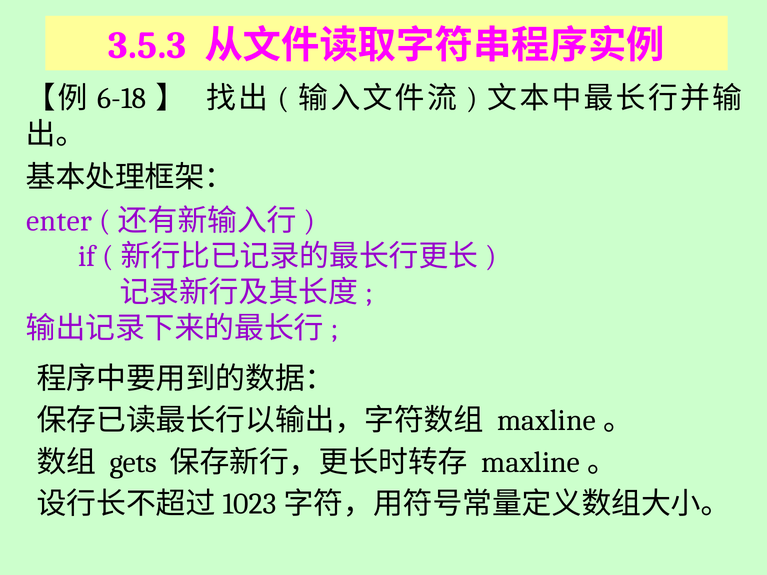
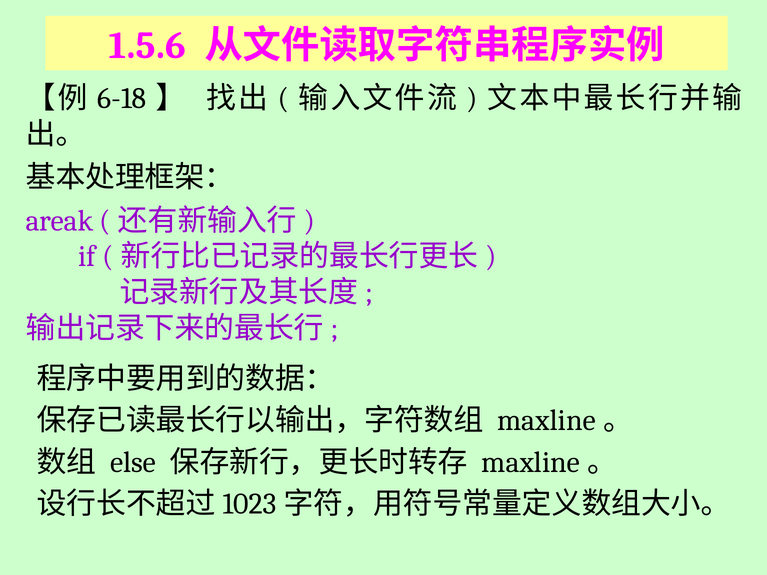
3.5.3: 3.5.3 -> 1.5.6
enter: enter -> areak
gets: gets -> else
